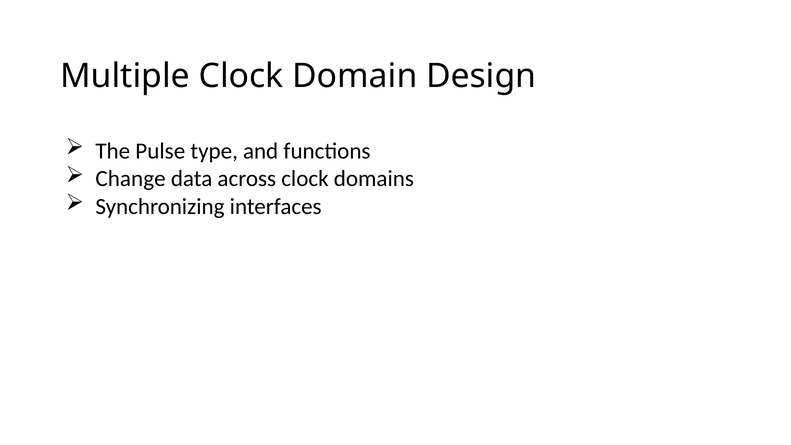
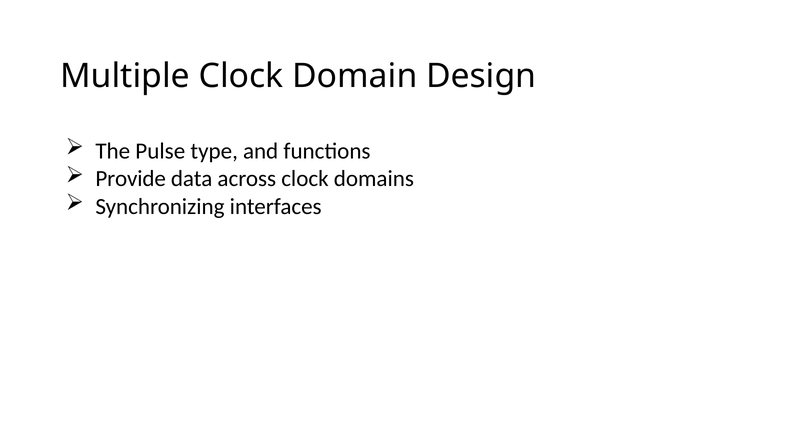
Change: Change -> Provide
